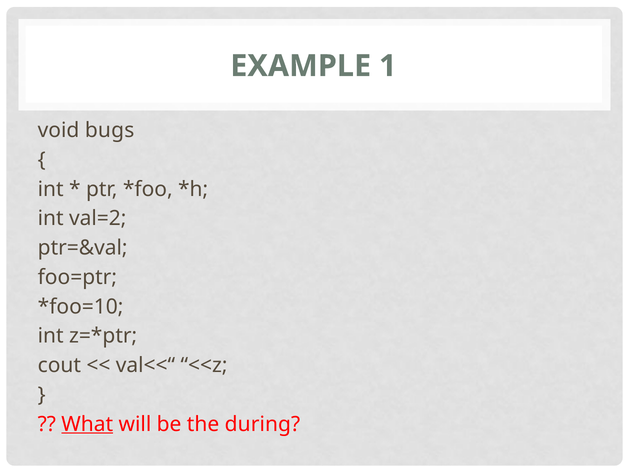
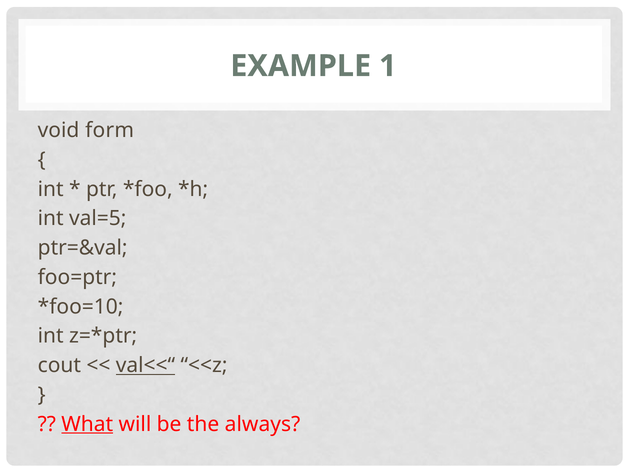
bugs: bugs -> form
val=2: val=2 -> val=5
val<<“ underline: none -> present
during: during -> always
